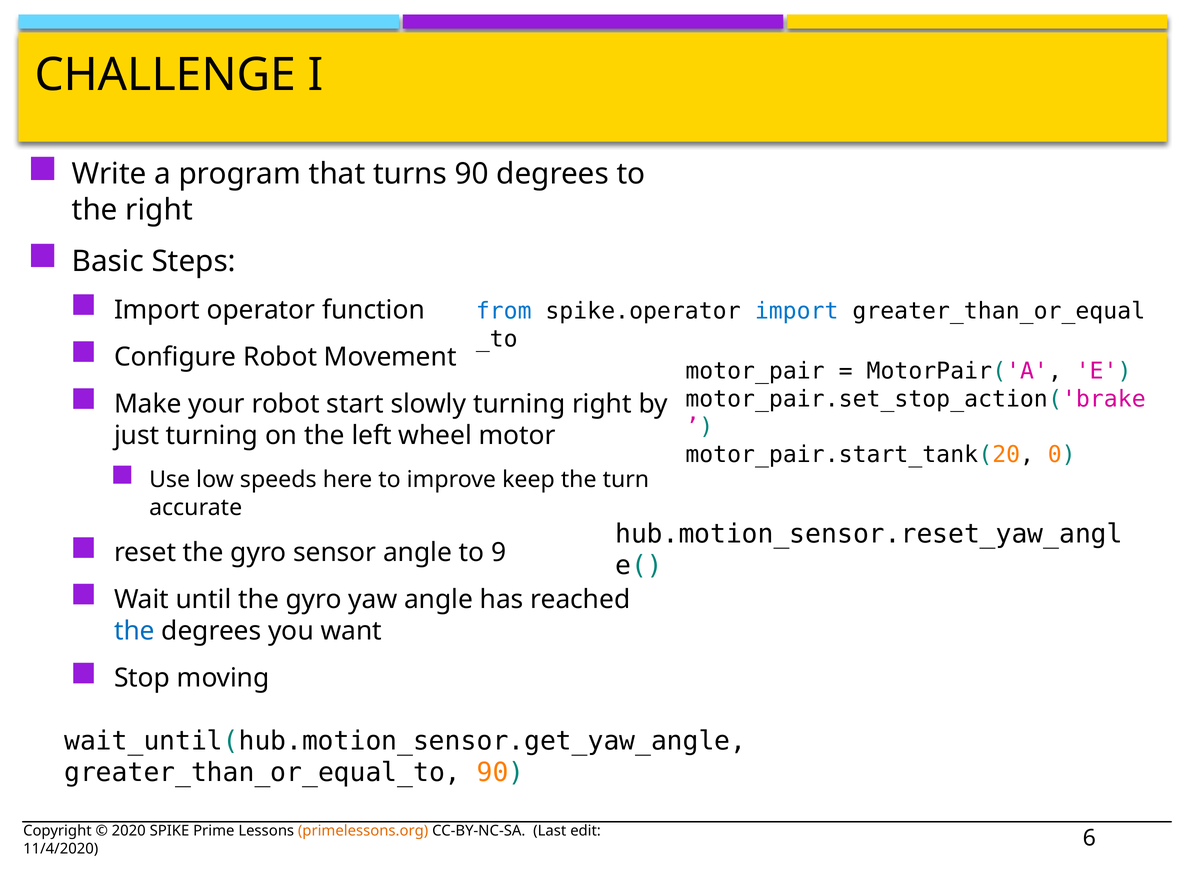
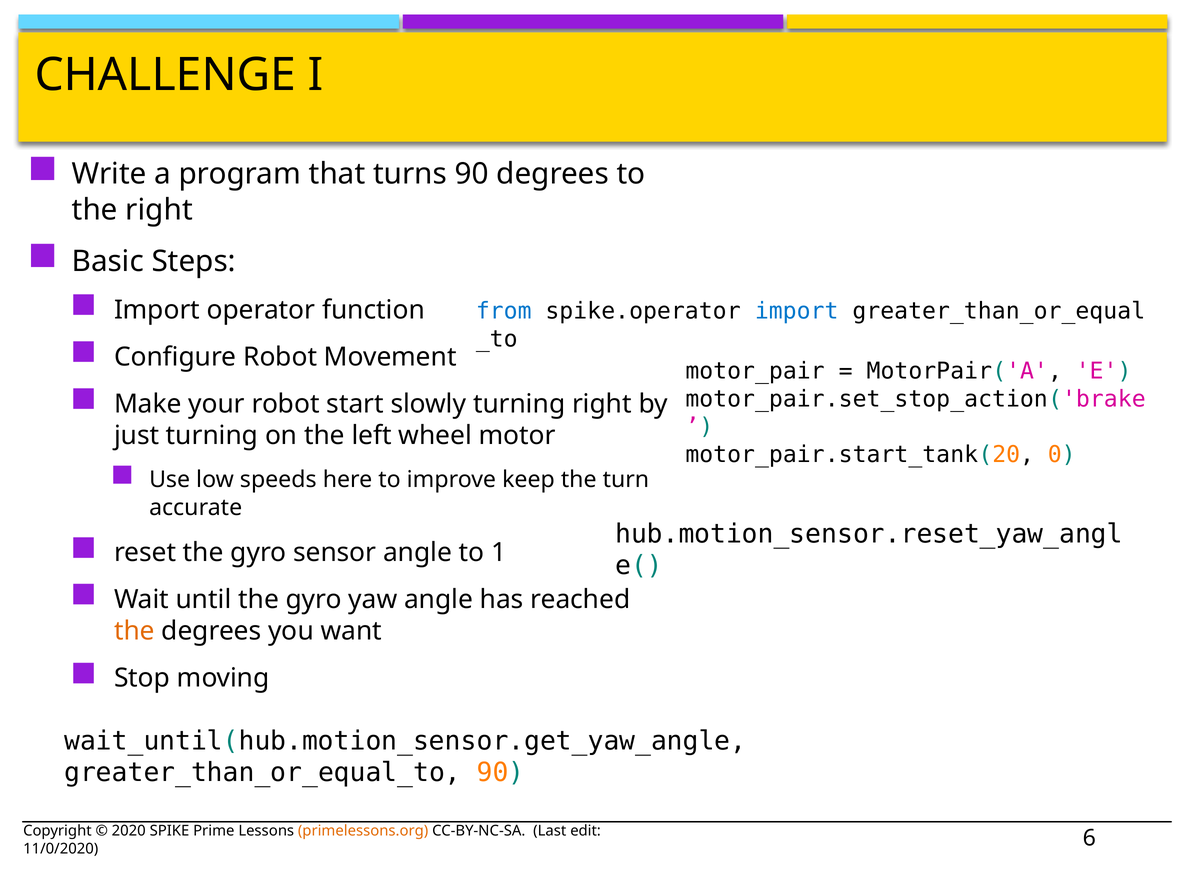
9: 9 -> 1
the at (134, 631) colour: blue -> orange
11/4/2020: 11/4/2020 -> 11/0/2020
